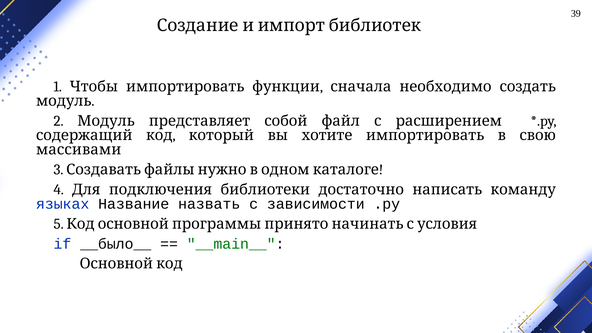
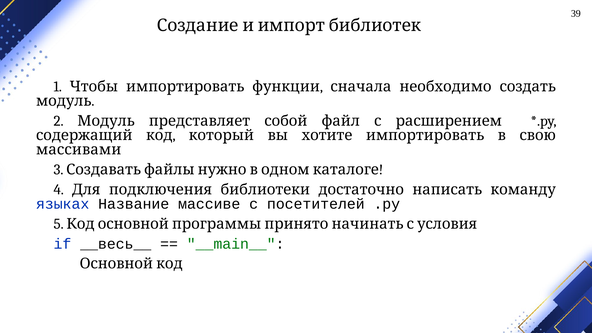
назвать: назвать -> массиве
зависимости: зависимости -> посетителей
__было__: __было__ -> __весь__
